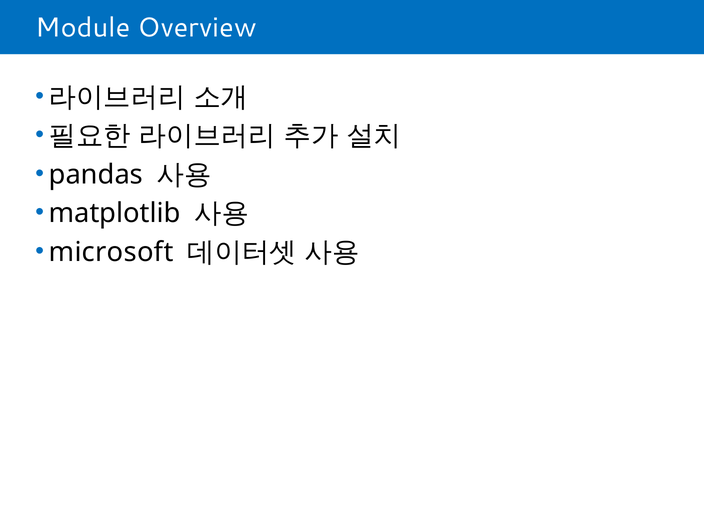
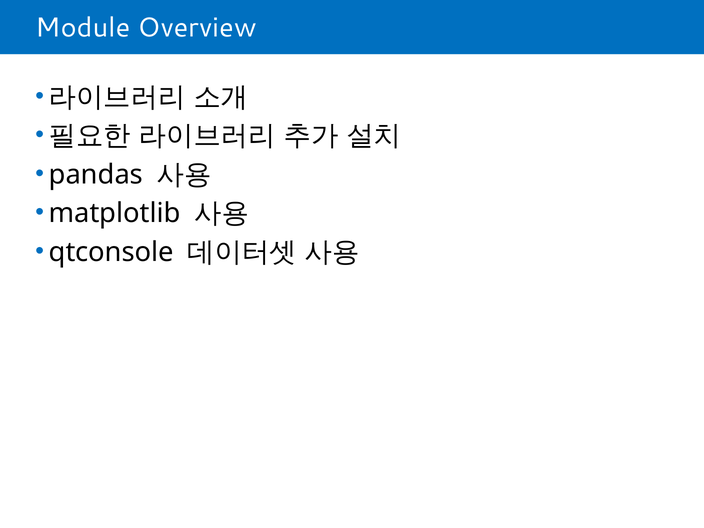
microsoft: microsoft -> qtconsole
